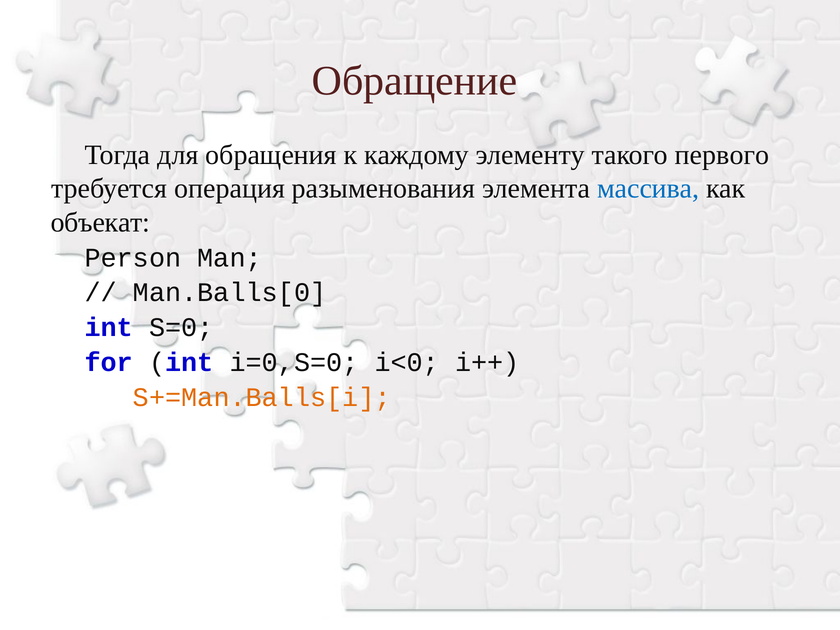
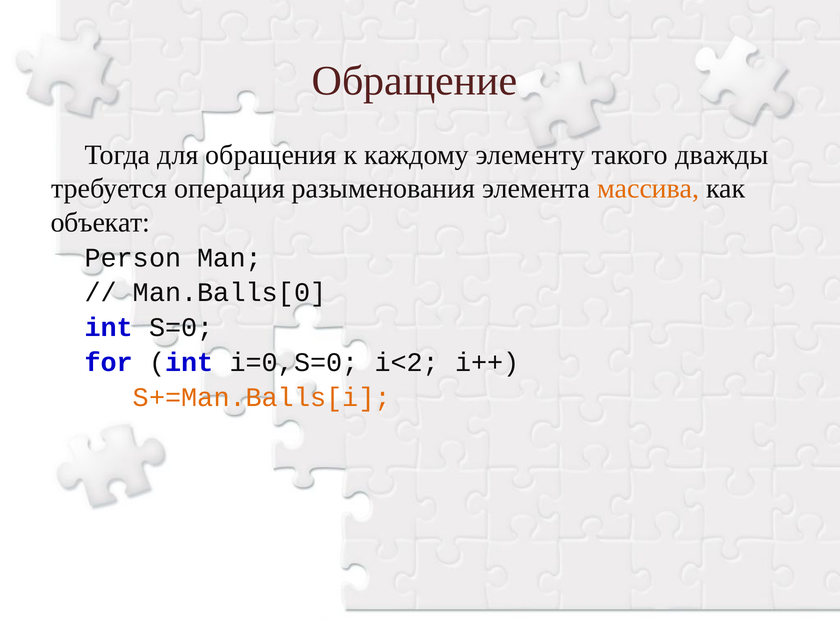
первого: первого -> дважды
массива colour: blue -> orange
i<0: i<0 -> i<2
